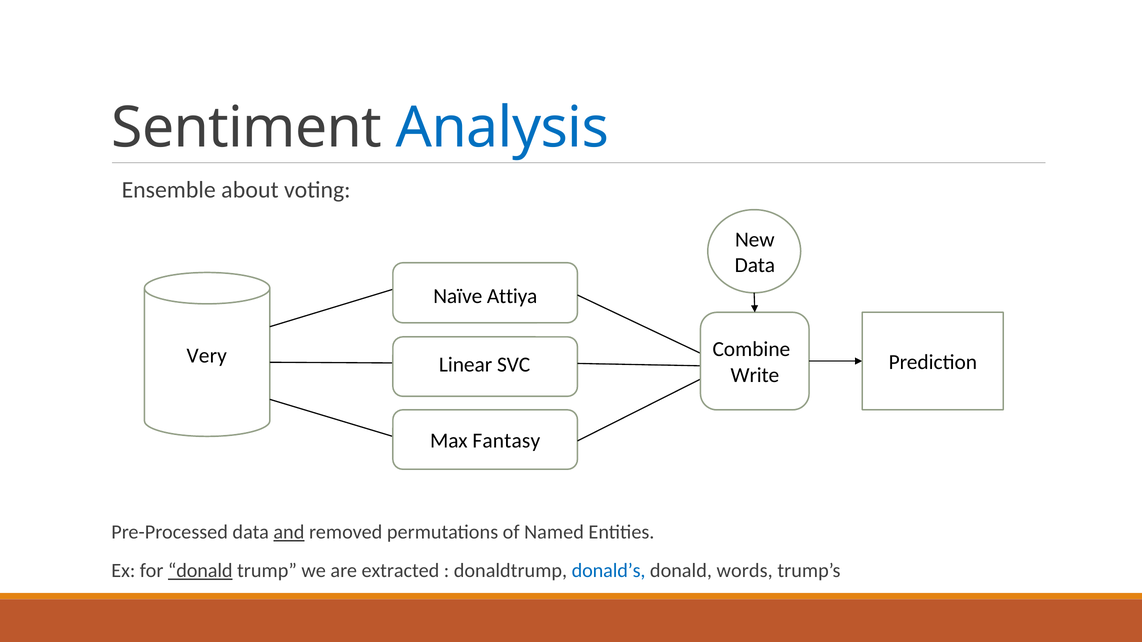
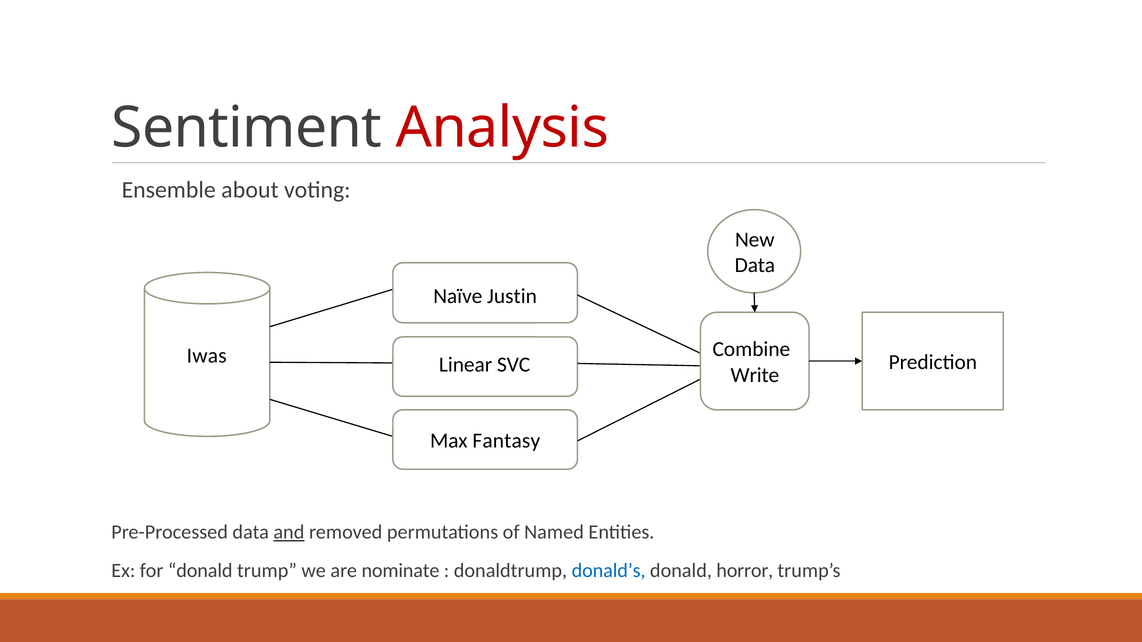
Analysis colour: blue -> red
Attiya: Attiya -> Justin
Very: Very -> Iwas
donald at (200, 571) underline: present -> none
extracted: extracted -> nominate
words: words -> horror
